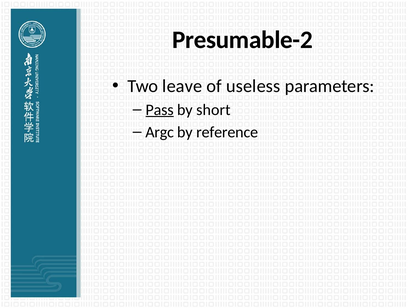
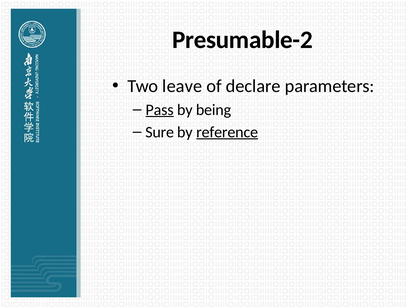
useless: useless -> declare
short: short -> being
Argc: Argc -> Sure
reference underline: none -> present
